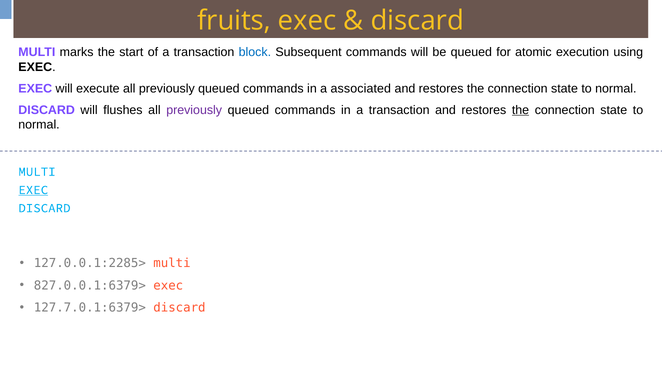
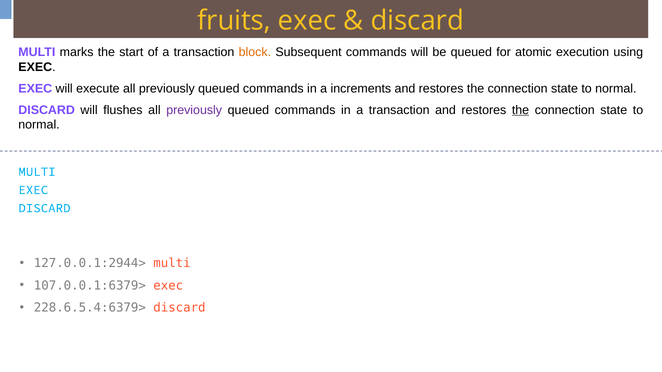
block colour: blue -> orange
associated: associated -> increments
EXEC at (33, 190) underline: present -> none
127.0.0.1:2285>: 127.0.0.1:2285> -> 127.0.0.1:2944>
827.0.0.1:6379>: 827.0.0.1:6379> -> 107.0.0.1:6379>
127.7.0.1:6379>: 127.7.0.1:6379> -> 228.6.5.4:6379>
